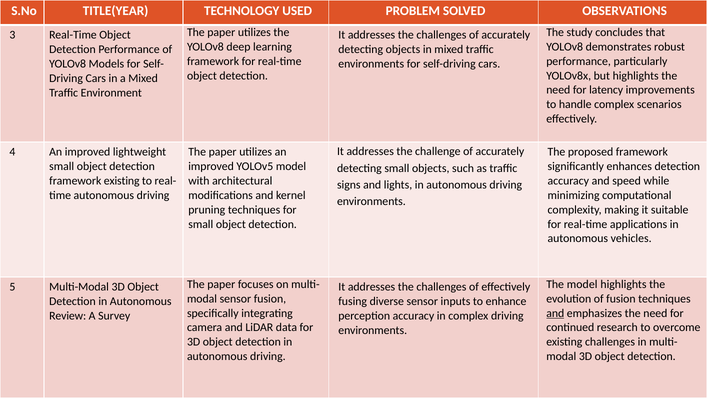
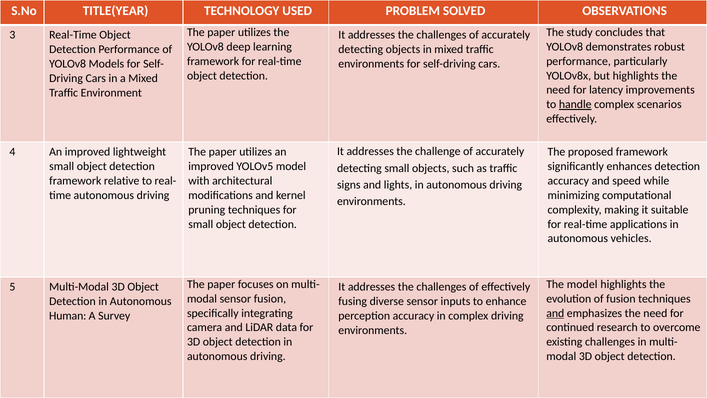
handle underline: none -> present
framework existing: existing -> relative
Review: Review -> Human
